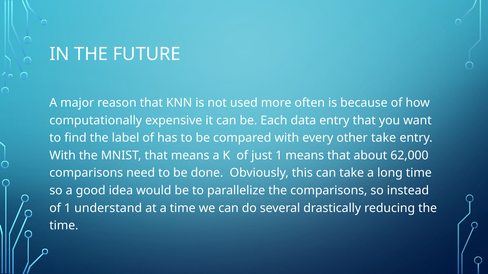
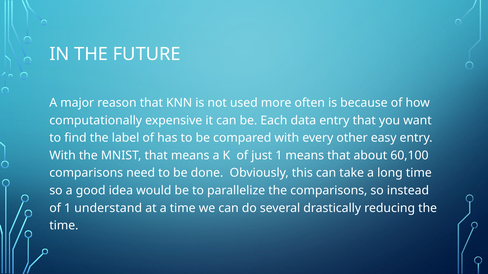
other take: take -> easy
62,000: 62,000 -> 60,100
